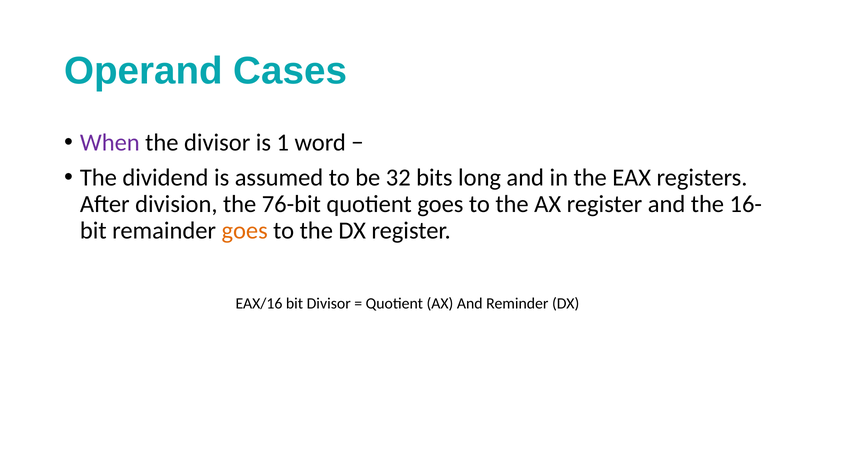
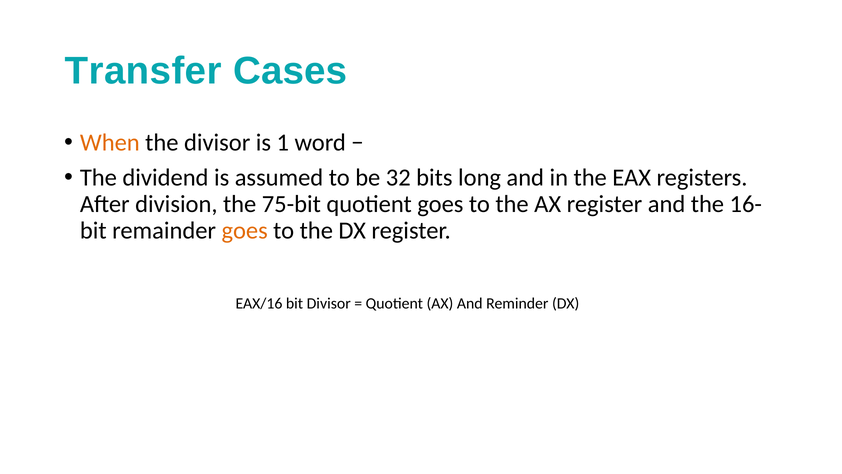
Operand: Operand -> Transfer
When colour: purple -> orange
76-bit: 76-bit -> 75-bit
